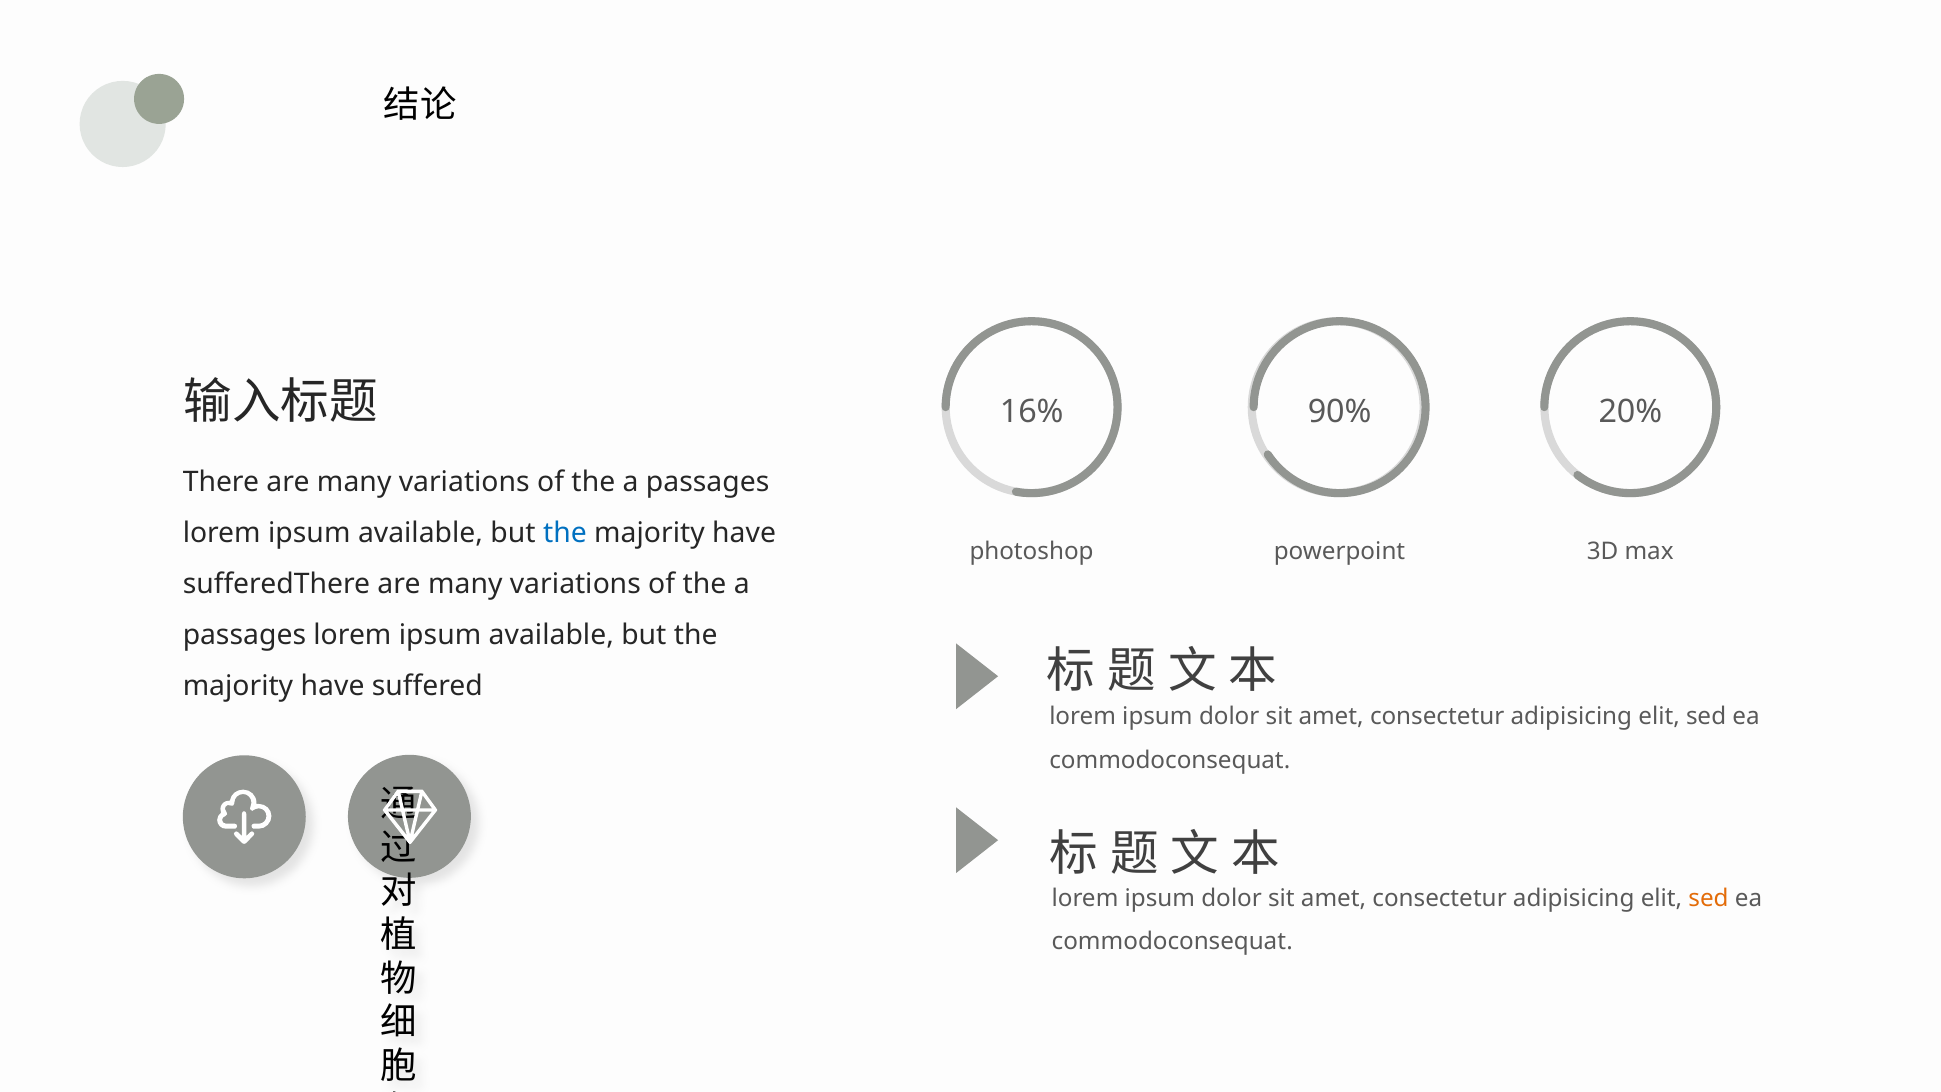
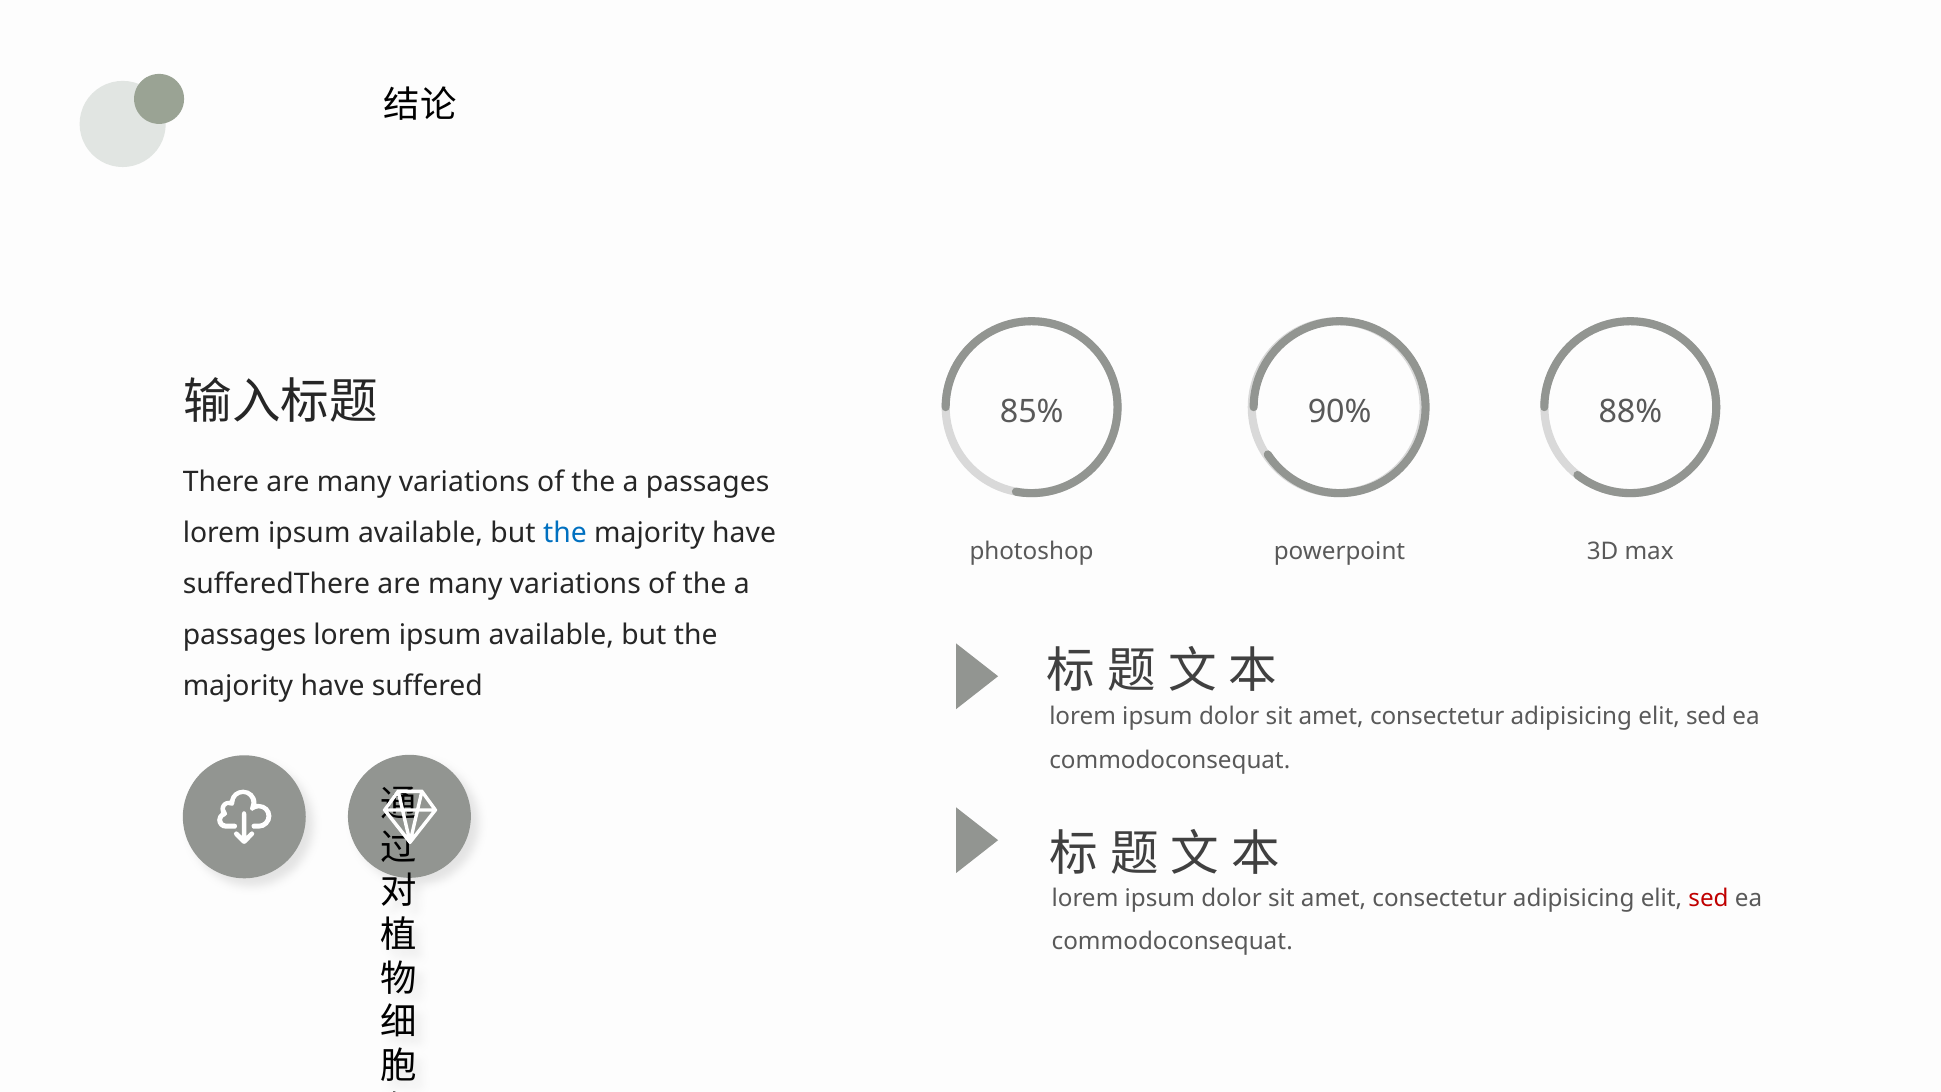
16%: 16% -> 85%
20%: 20% -> 88%
sed at (1709, 898) colour: orange -> red
